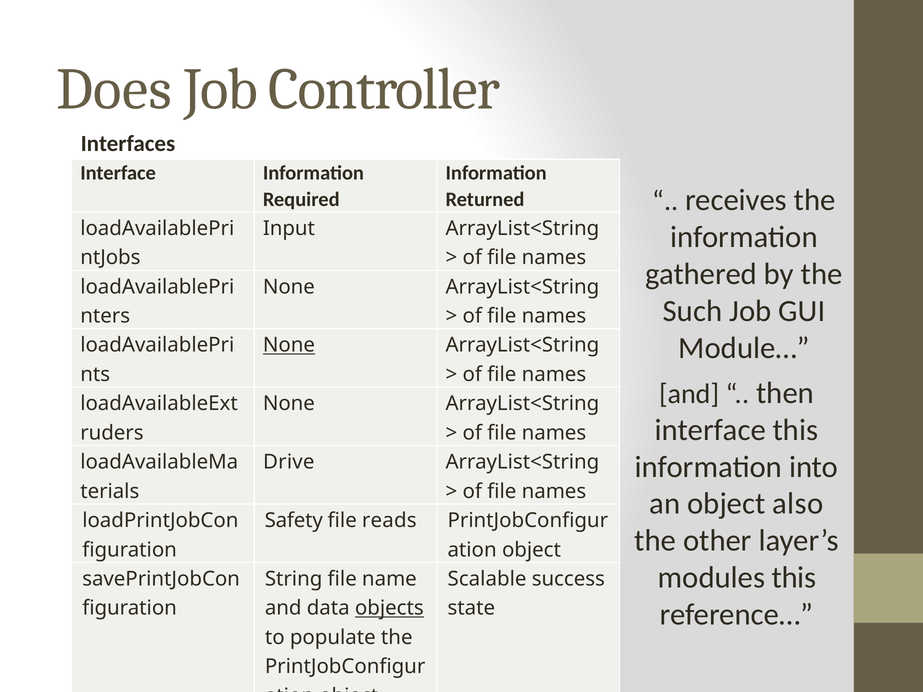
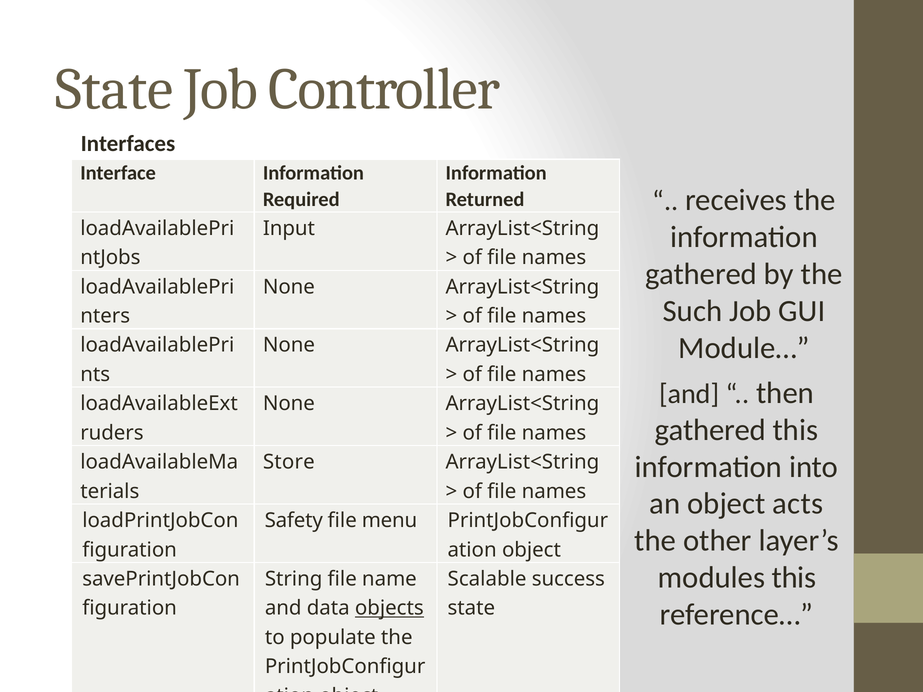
Does at (114, 90): Does -> State
None at (289, 345) underline: present -> none
interface at (710, 430): interface -> gathered
Drive: Drive -> Store
also: also -> acts
reads: reads -> menu
